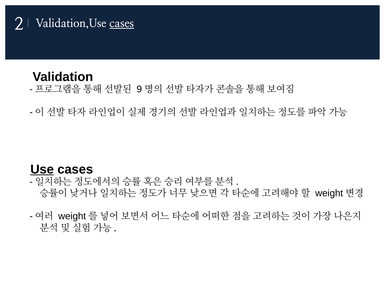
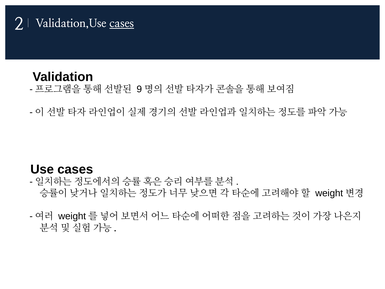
Use underline: present -> none
